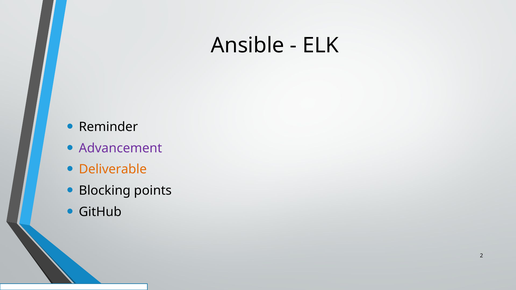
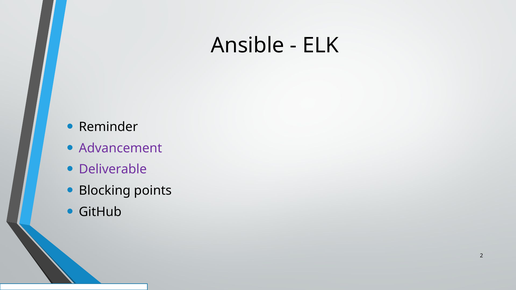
Deliverable colour: orange -> purple
